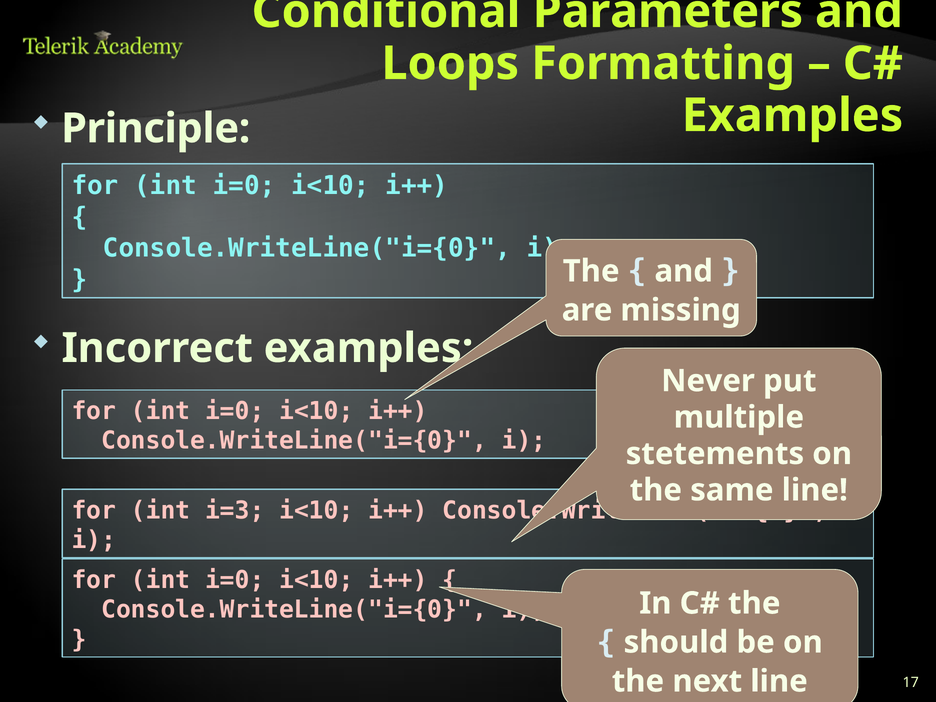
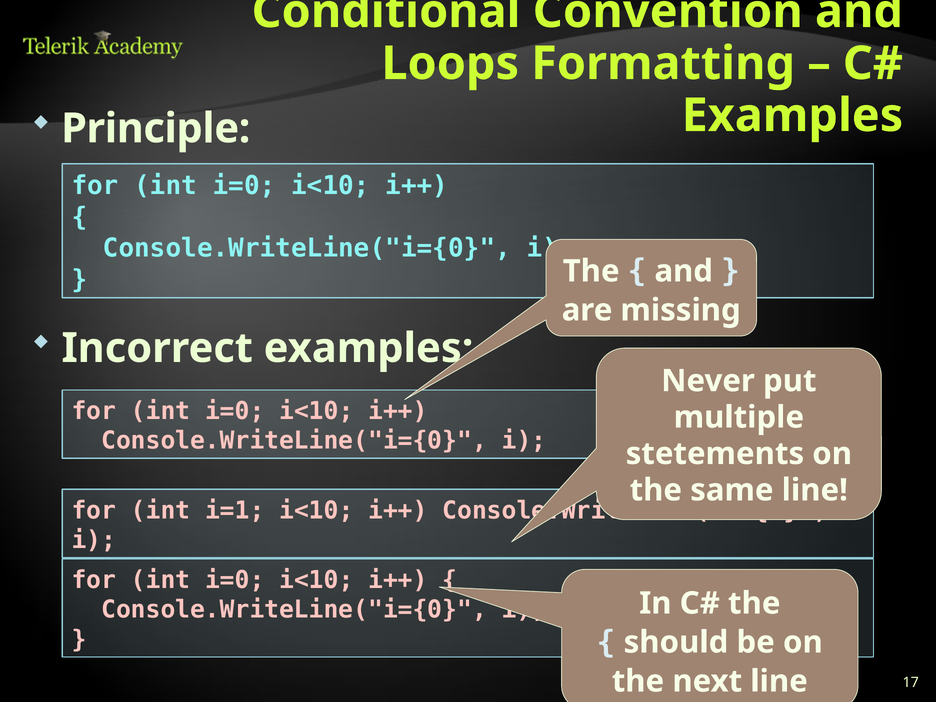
Parameters: Parameters -> Convention
i=3: i=3 -> i=1
